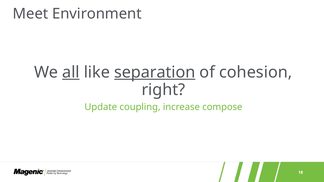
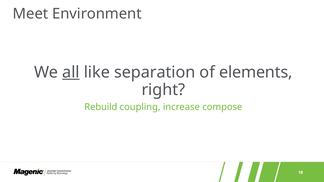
separation underline: present -> none
cohesion: cohesion -> elements
Update: Update -> Rebuild
